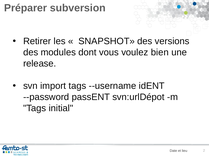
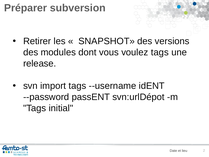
voulez bien: bien -> tags
